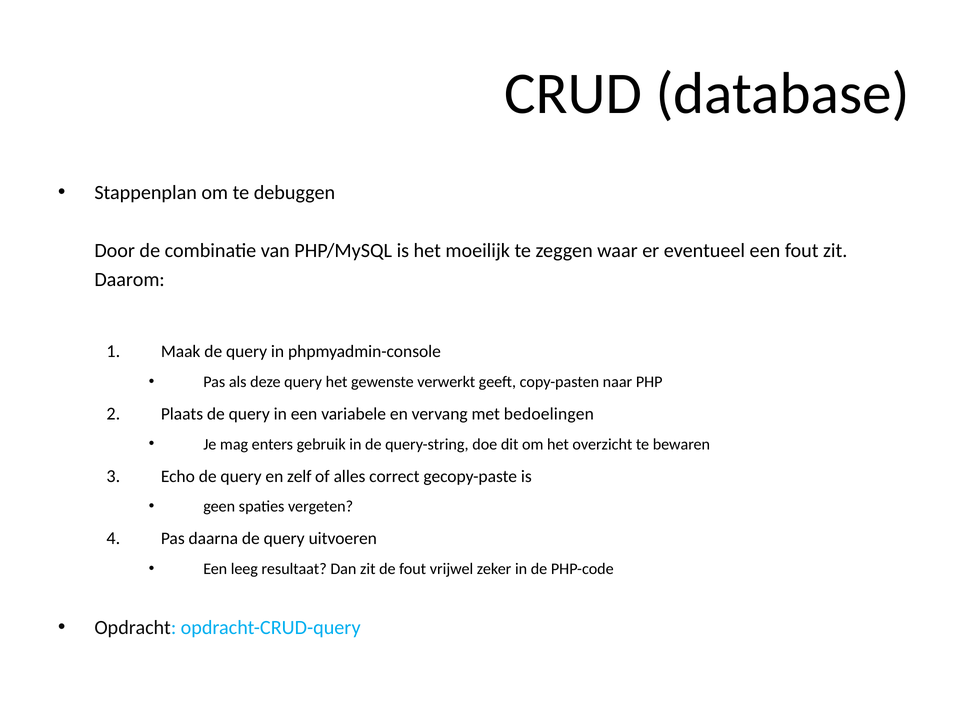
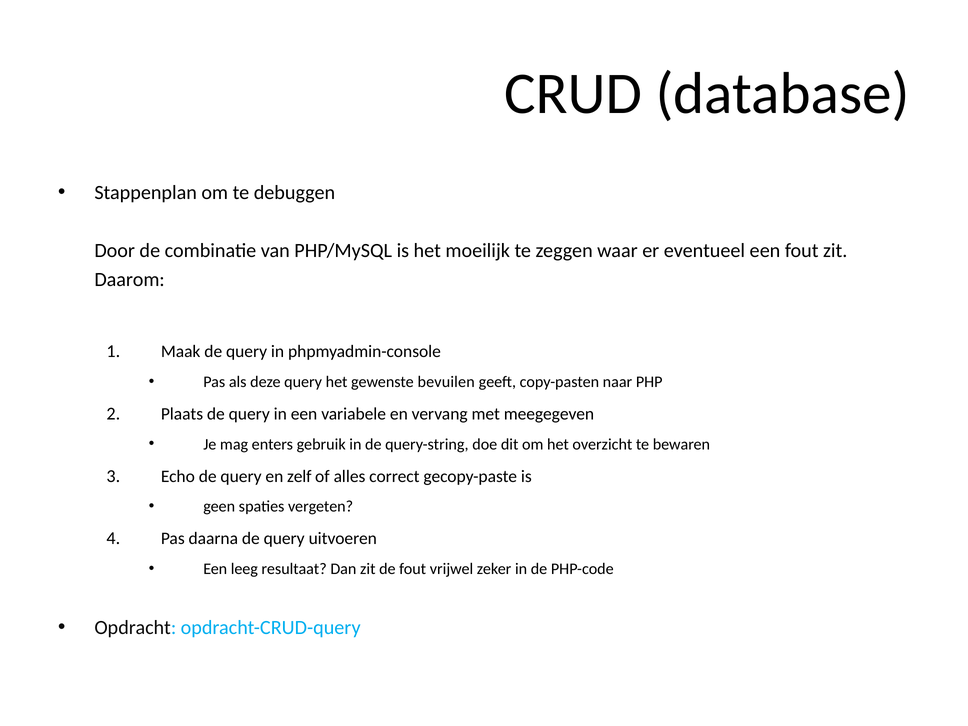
verwerkt: verwerkt -> bevuilen
bedoelingen: bedoelingen -> meegegeven
